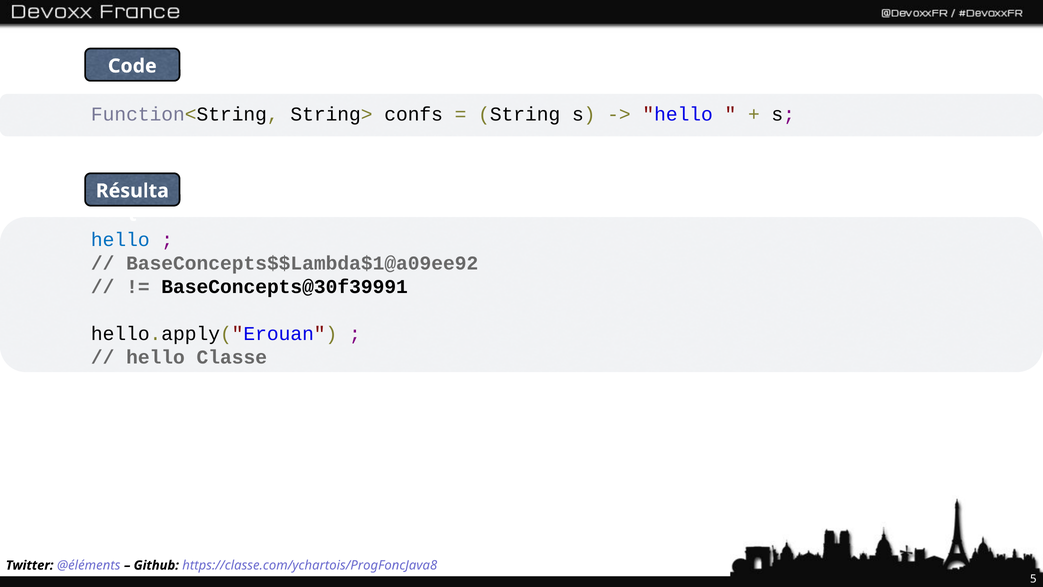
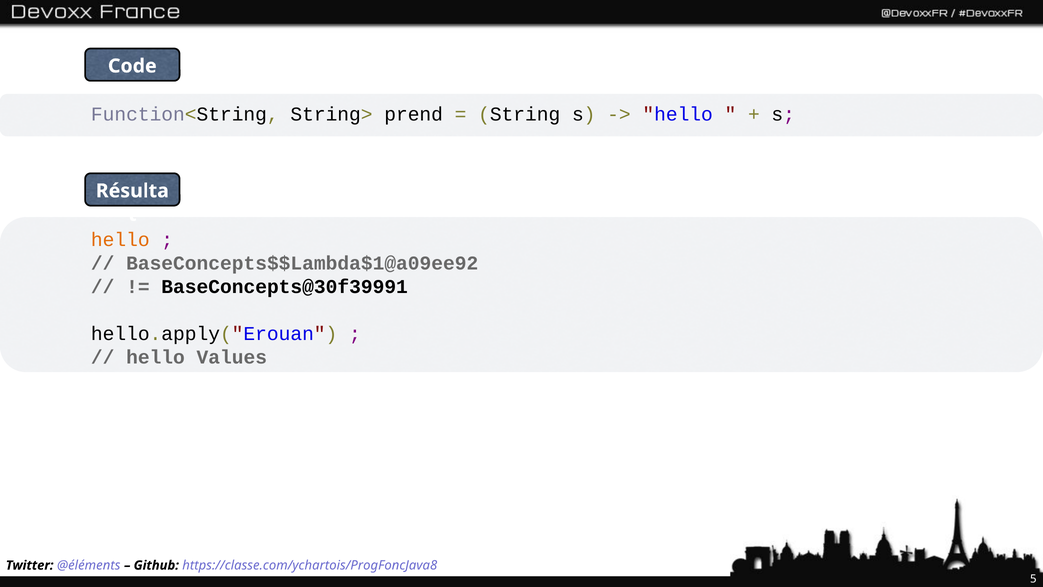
confs: confs -> prend
hello at (120, 240) colour: blue -> orange
Classe: Classe -> Values
